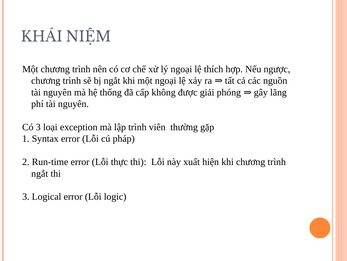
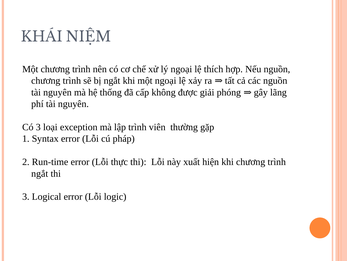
Nếu ngược: ngược -> nguồn
